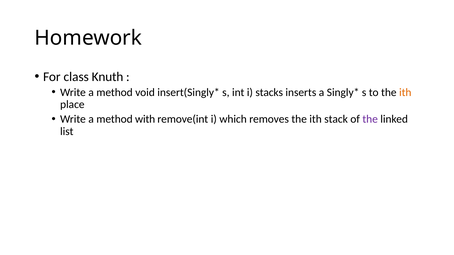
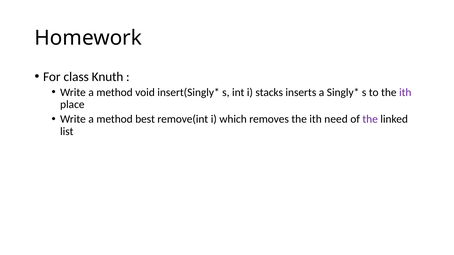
ith at (405, 92) colour: orange -> purple
with: with -> best
stack: stack -> need
